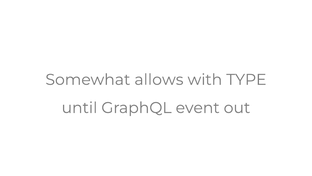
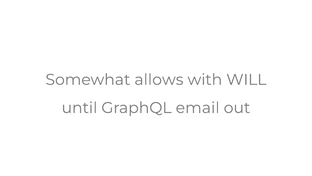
TYPE: TYPE -> WILL
event: event -> email
